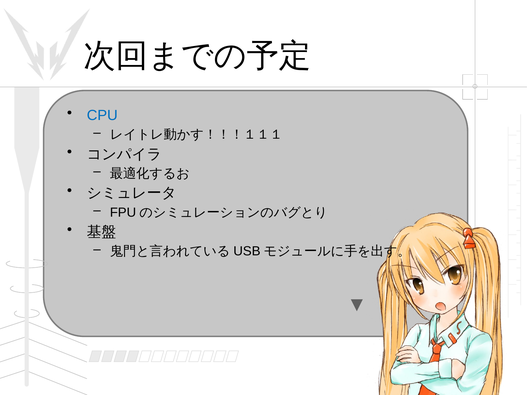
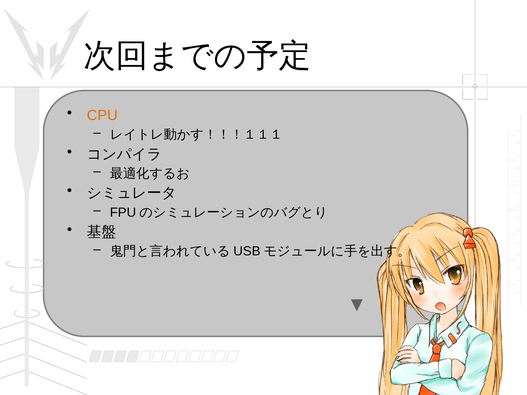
CPU colour: blue -> orange
